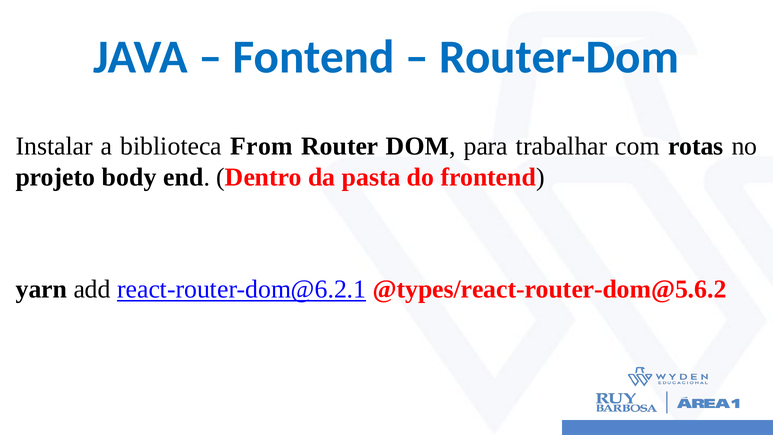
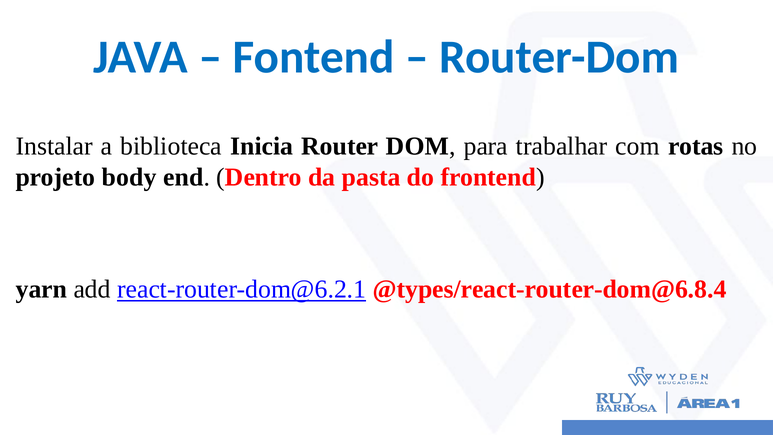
From: From -> Inicia
@types/react-router-dom@5.6.2: @types/react-router-dom@5.6.2 -> @types/react-router-dom@6.8.4
